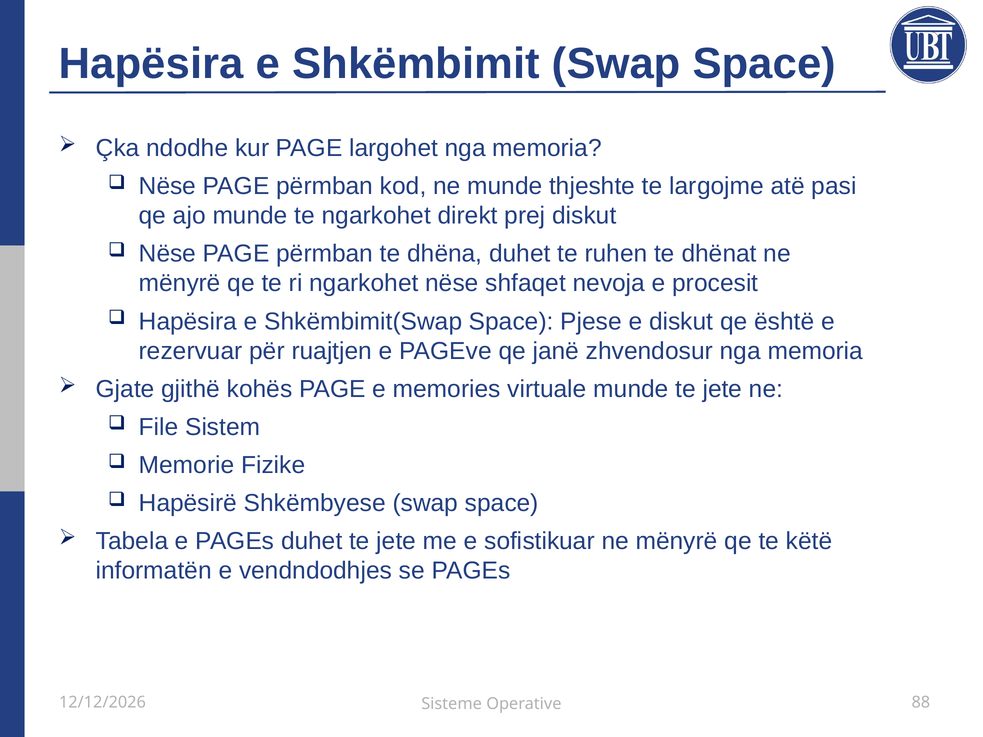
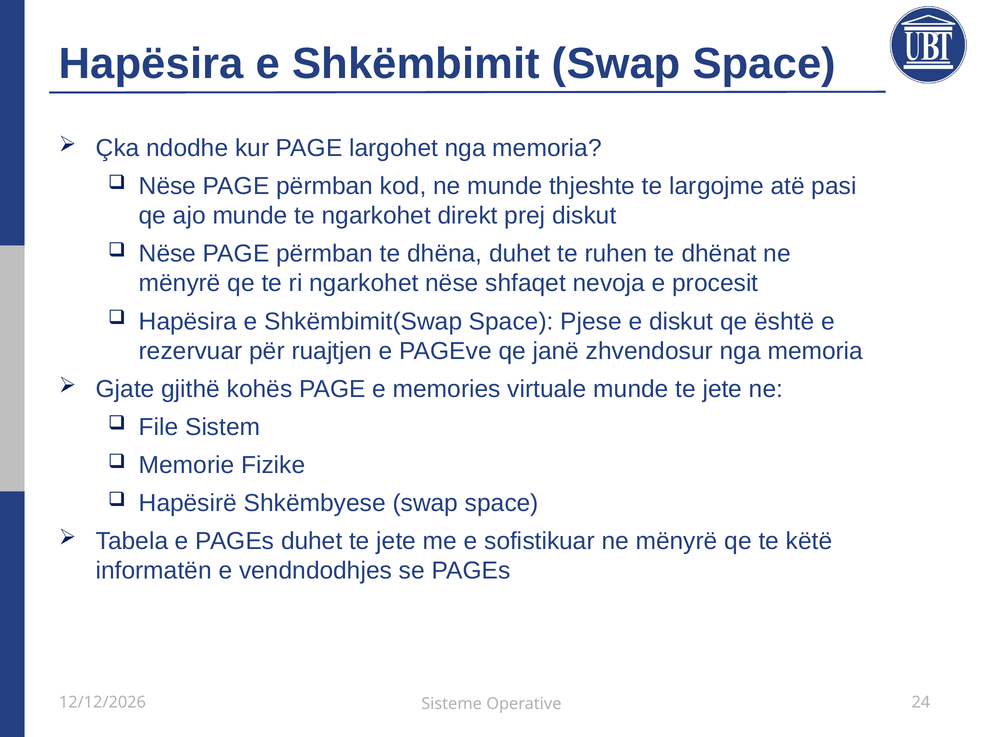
88: 88 -> 24
